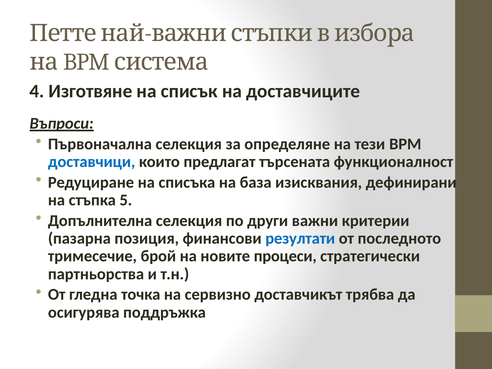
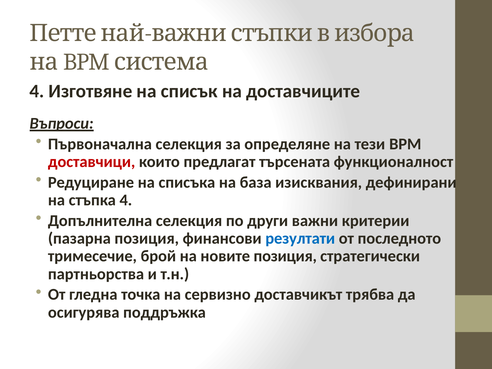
доставчици colour: blue -> red
стъпка 5: 5 -> 4
новите процеси: процеси -> позиция
